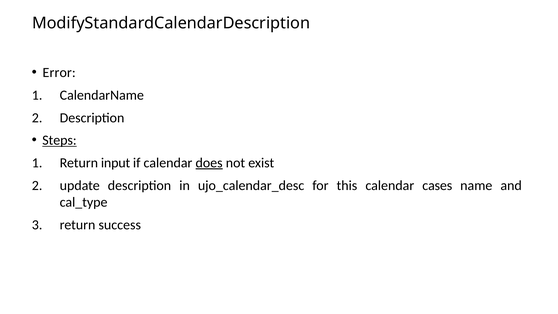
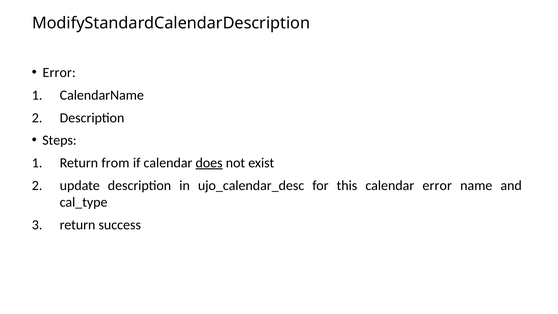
Steps underline: present -> none
input: input -> from
calendar cases: cases -> error
